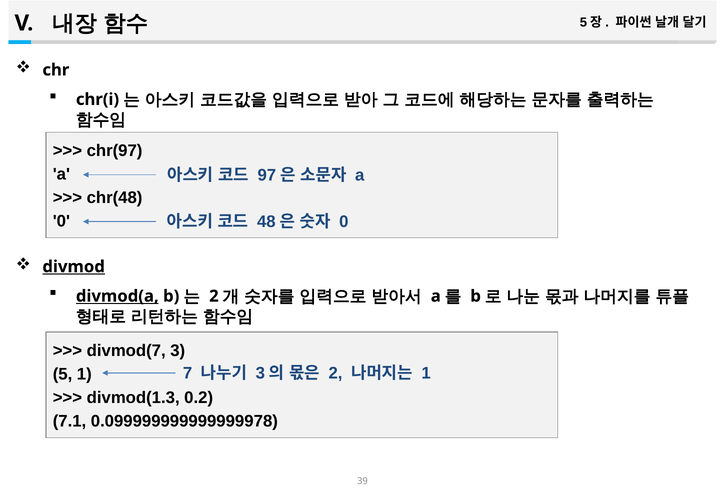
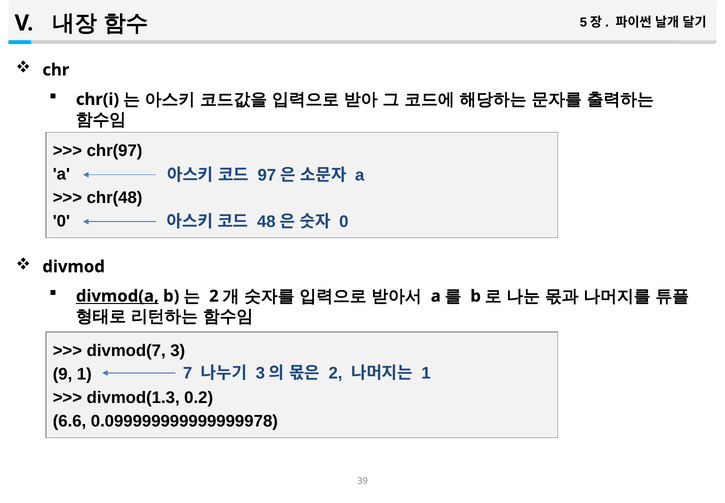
divmod underline: present -> none
5: 5 -> 9
7.1: 7.1 -> 6.6
